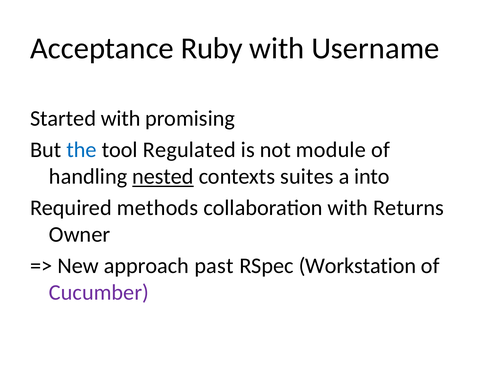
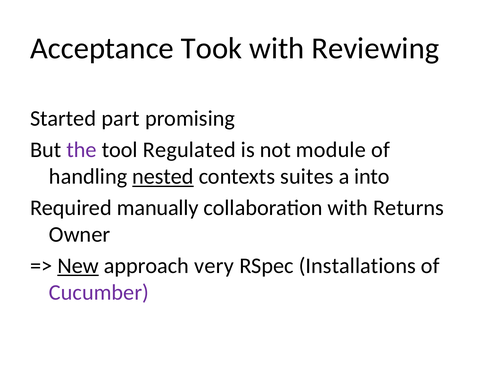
Ruby: Ruby -> Took
Username: Username -> Reviewing
Started with: with -> part
the colour: blue -> purple
methods: methods -> manually
New underline: none -> present
past: past -> very
Workstation: Workstation -> Installations
